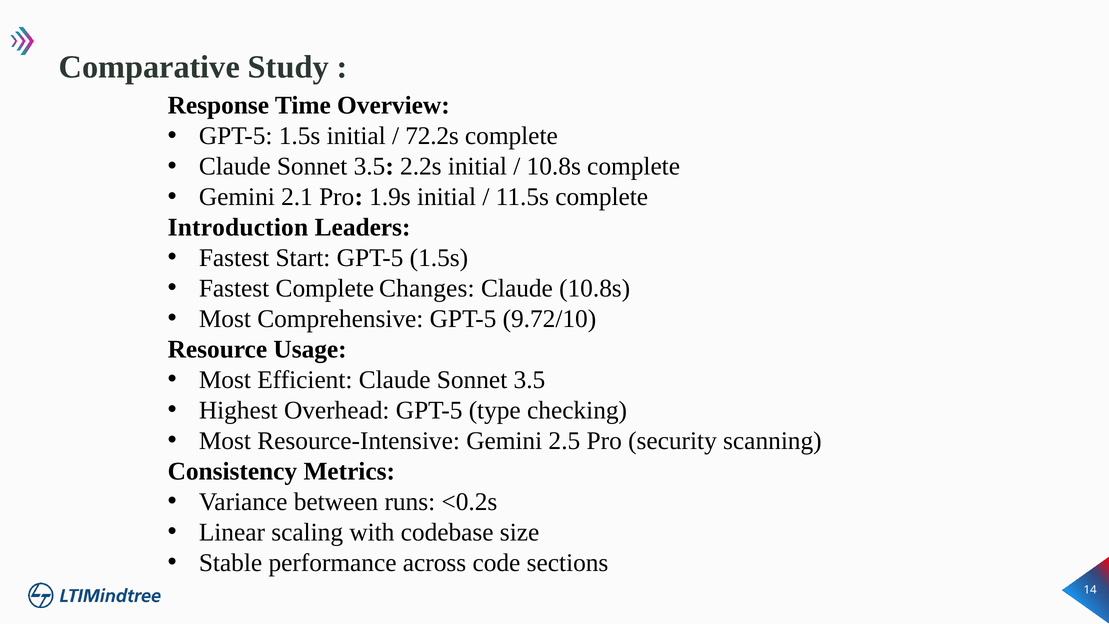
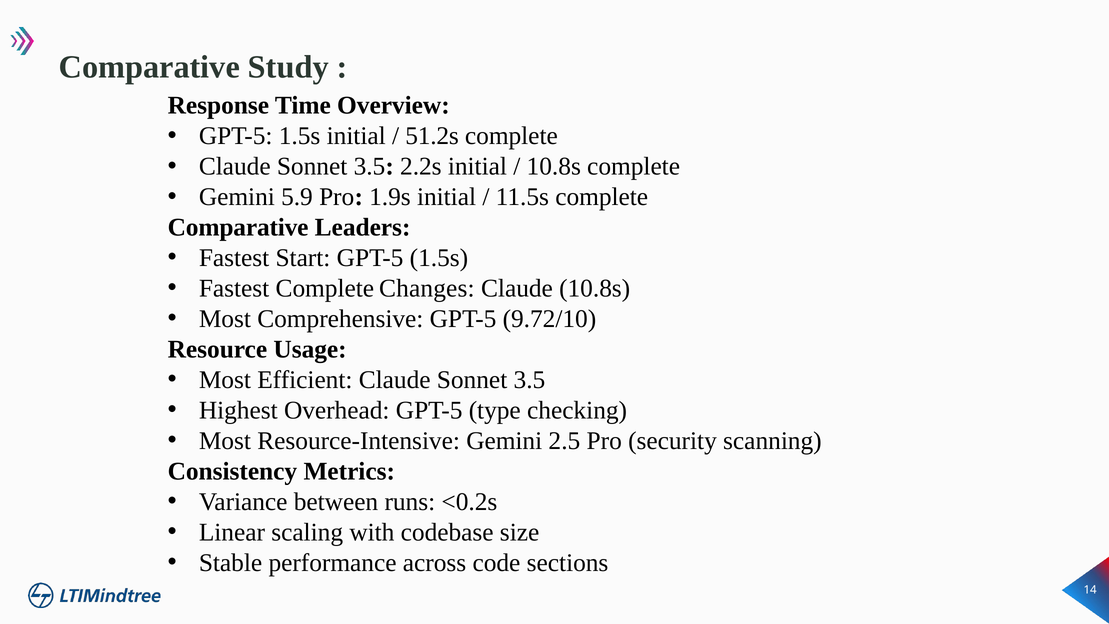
72.2s: 72.2s -> 51.2s
2.1: 2.1 -> 5.9
Introduction at (238, 227): Introduction -> Comparative
